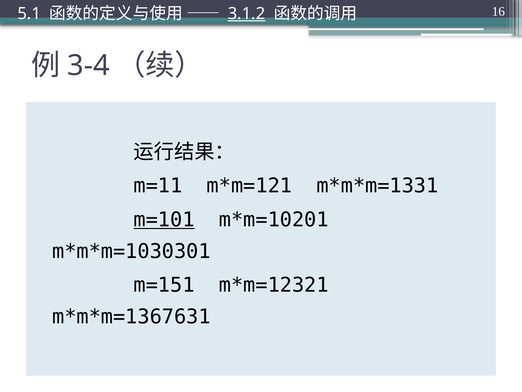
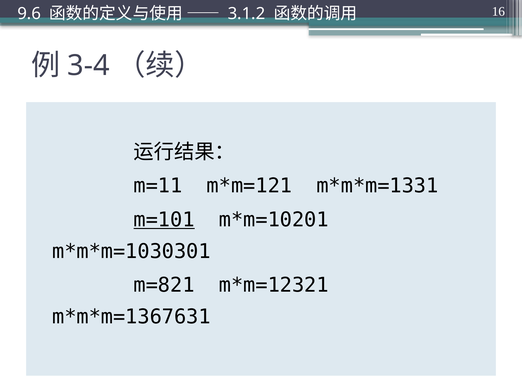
5.1: 5.1 -> 9.6
3.1.2 underline: present -> none
m=151: m=151 -> m=821
